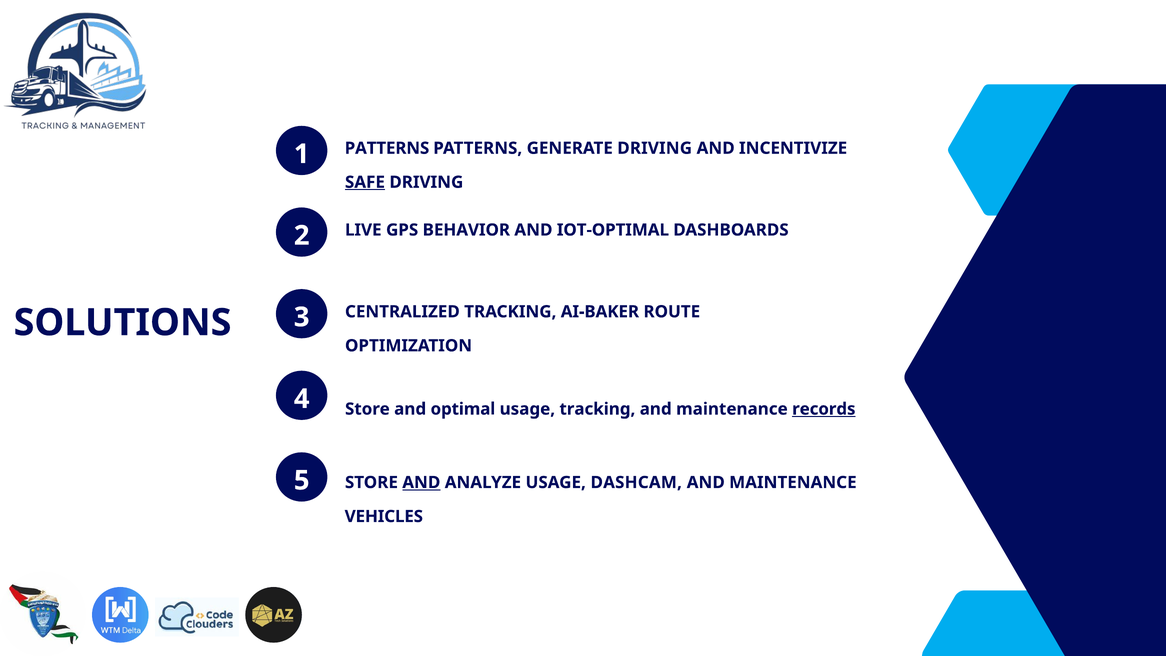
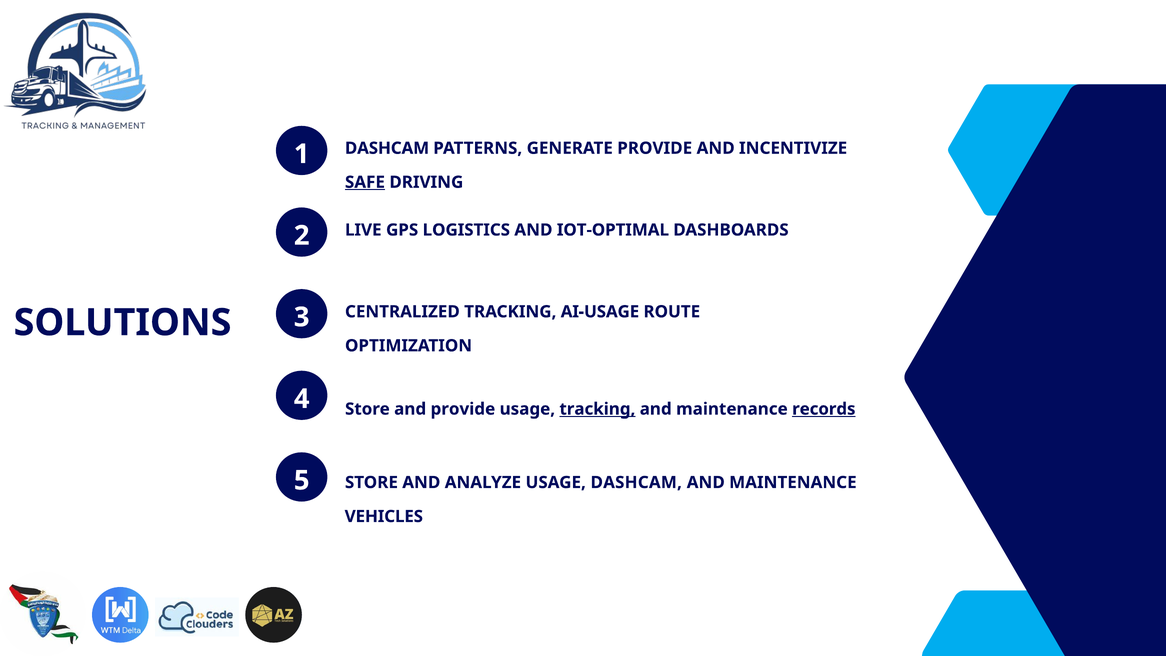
PATTERNS at (387, 148): PATTERNS -> DASHCAM
GENERATE DRIVING: DRIVING -> PROVIDE
BEHAVIOR: BEHAVIOR -> LOGISTICS
AI-BAKER: AI-BAKER -> AI-USAGE
and optimal: optimal -> provide
tracking at (597, 409) underline: none -> present
AND at (421, 482) underline: present -> none
